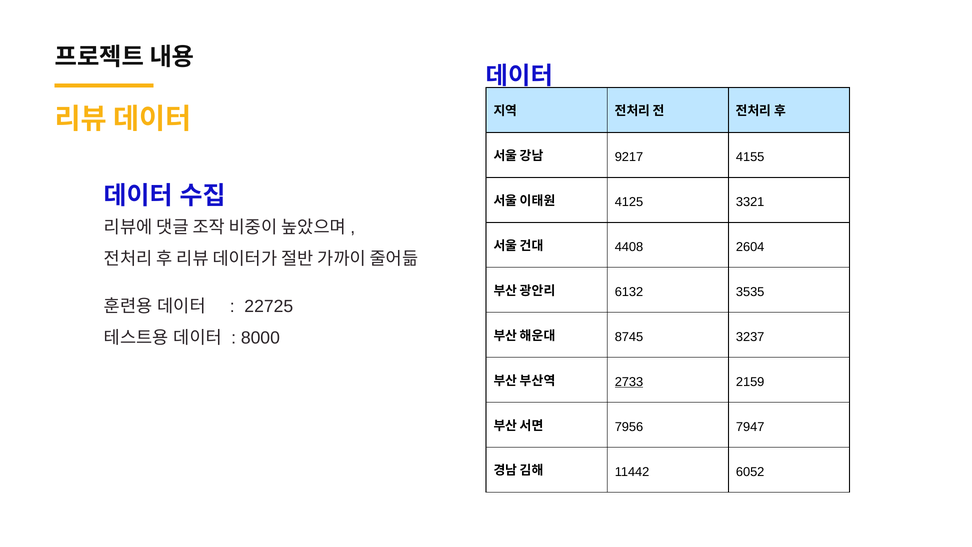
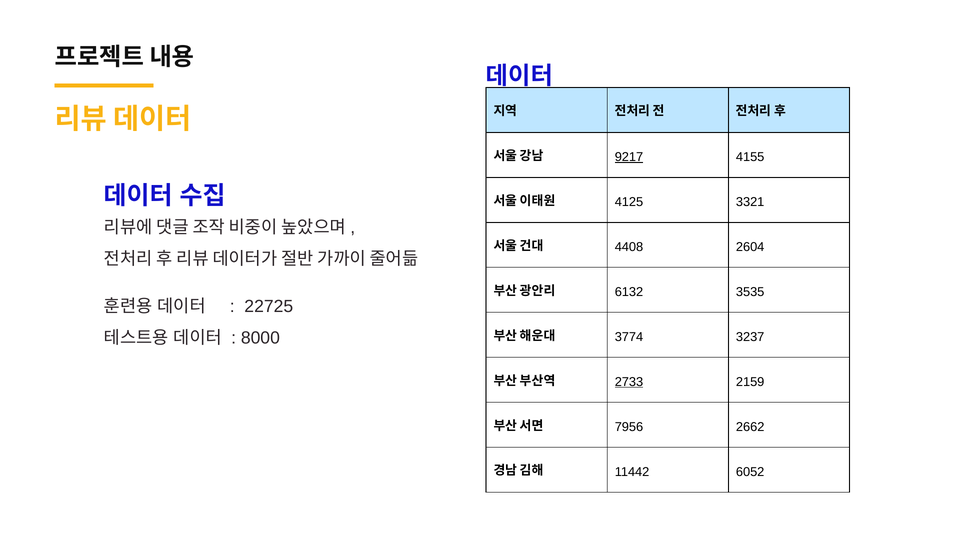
9217 underline: none -> present
8745: 8745 -> 3774
7947: 7947 -> 2662
